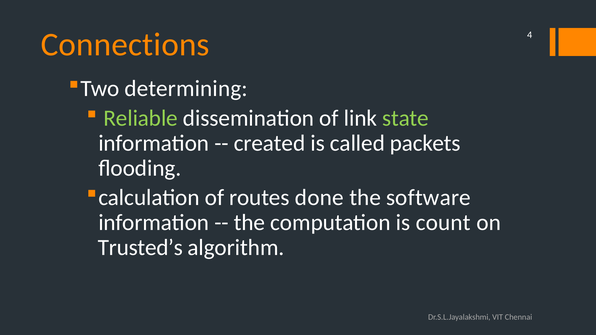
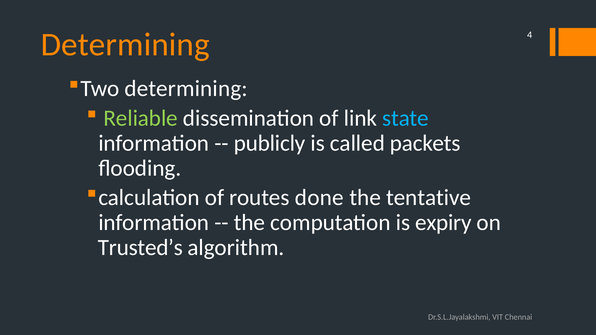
Connections at (125, 45): Connections -> Determining
state colour: light green -> light blue
created: created -> publicly
software: software -> tentative
count: count -> expiry
